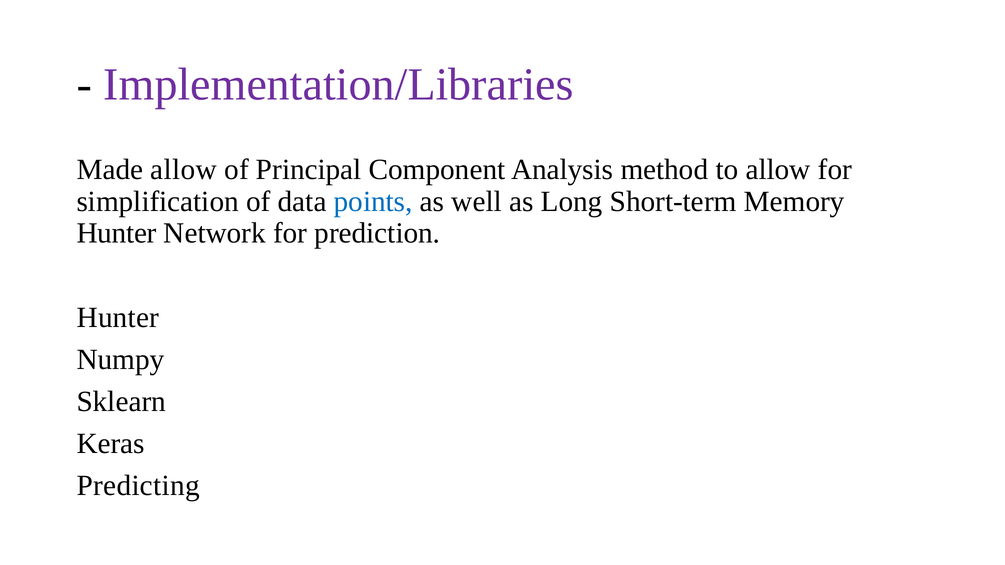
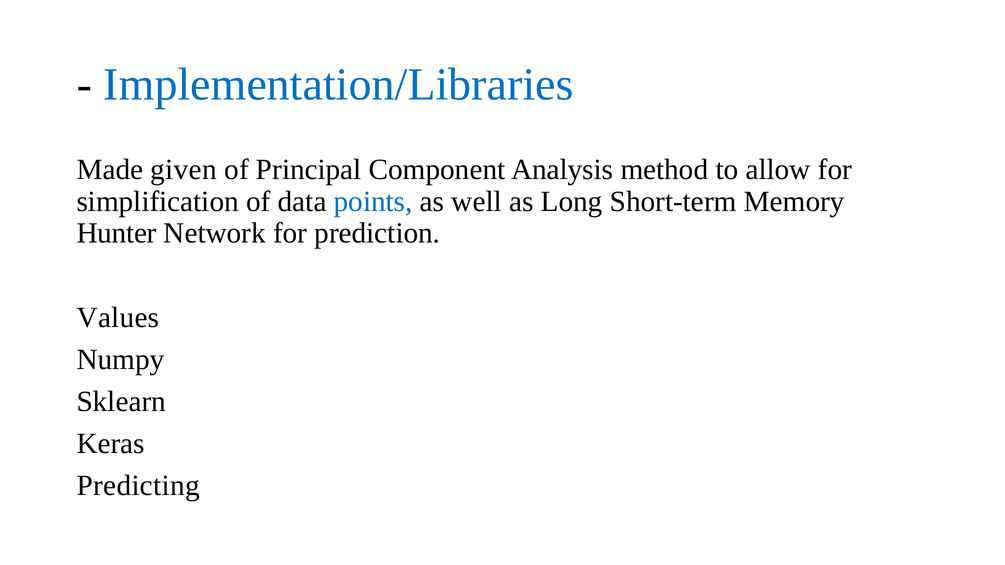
Implementation/Libraries colour: purple -> blue
Made allow: allow -> given
Hunter at (118, 318): Hunter -> Values
